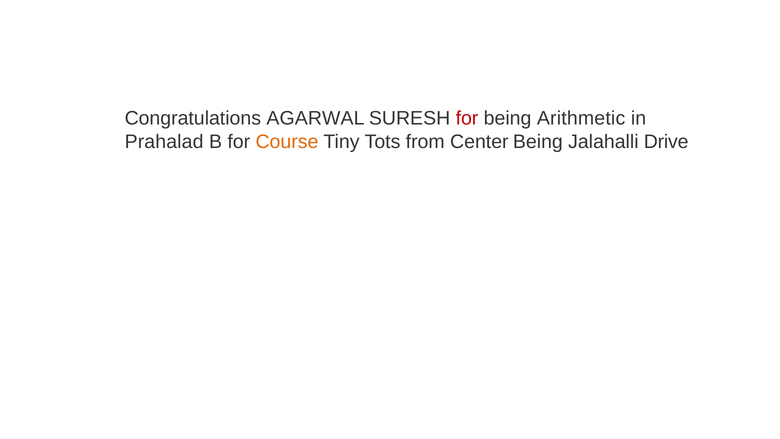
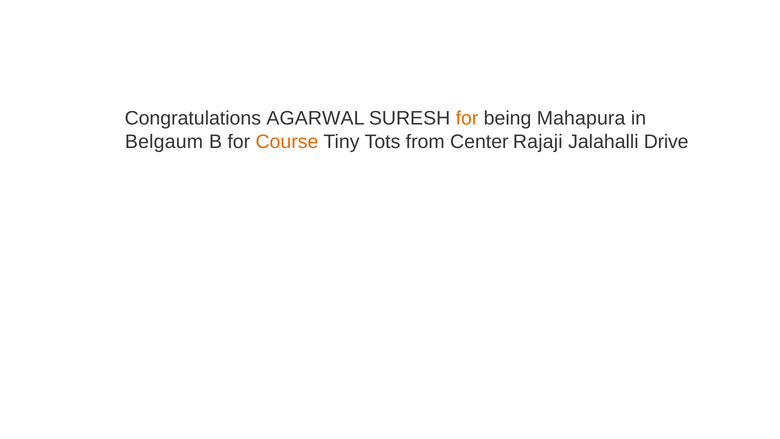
for at (467, 118) colour: red -> orange
Arithmetic: Arithmetic -> Mahapura
Prahalad: Prahalad -> Belgaum
Center Being: Being -> Rajaji
